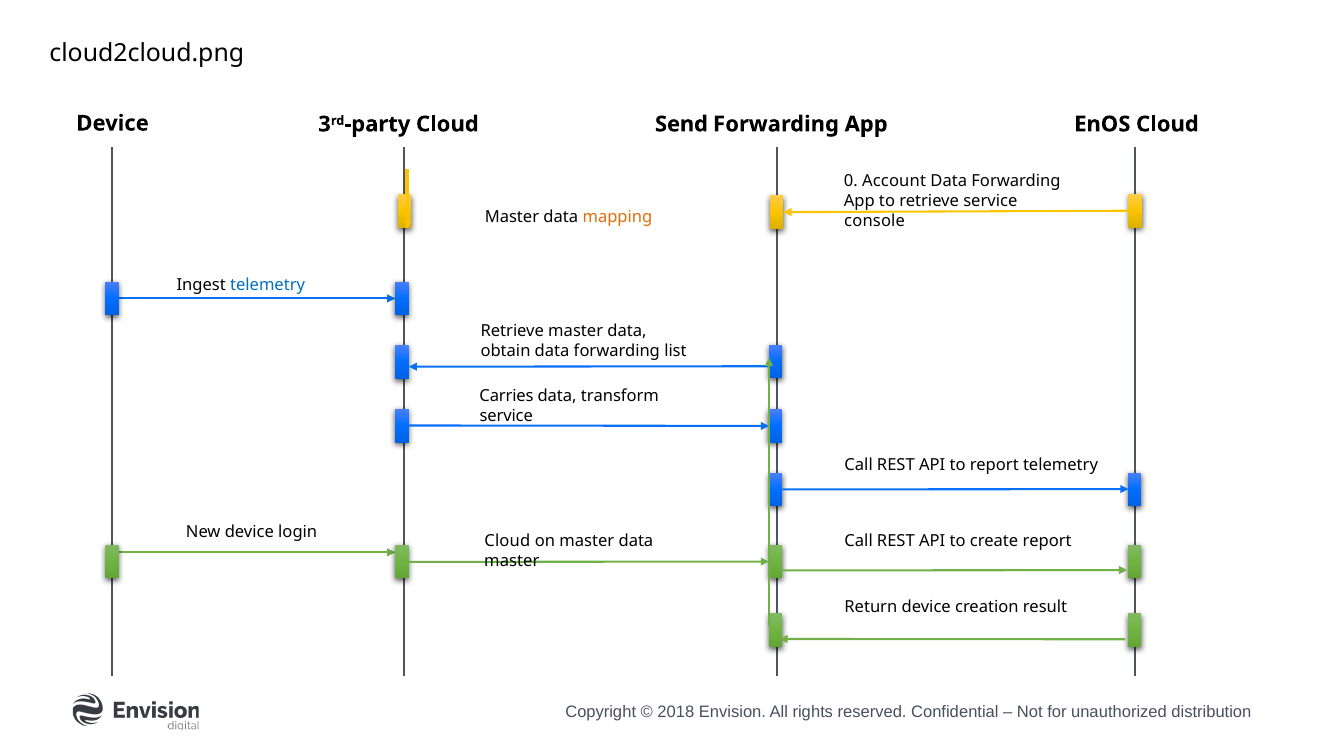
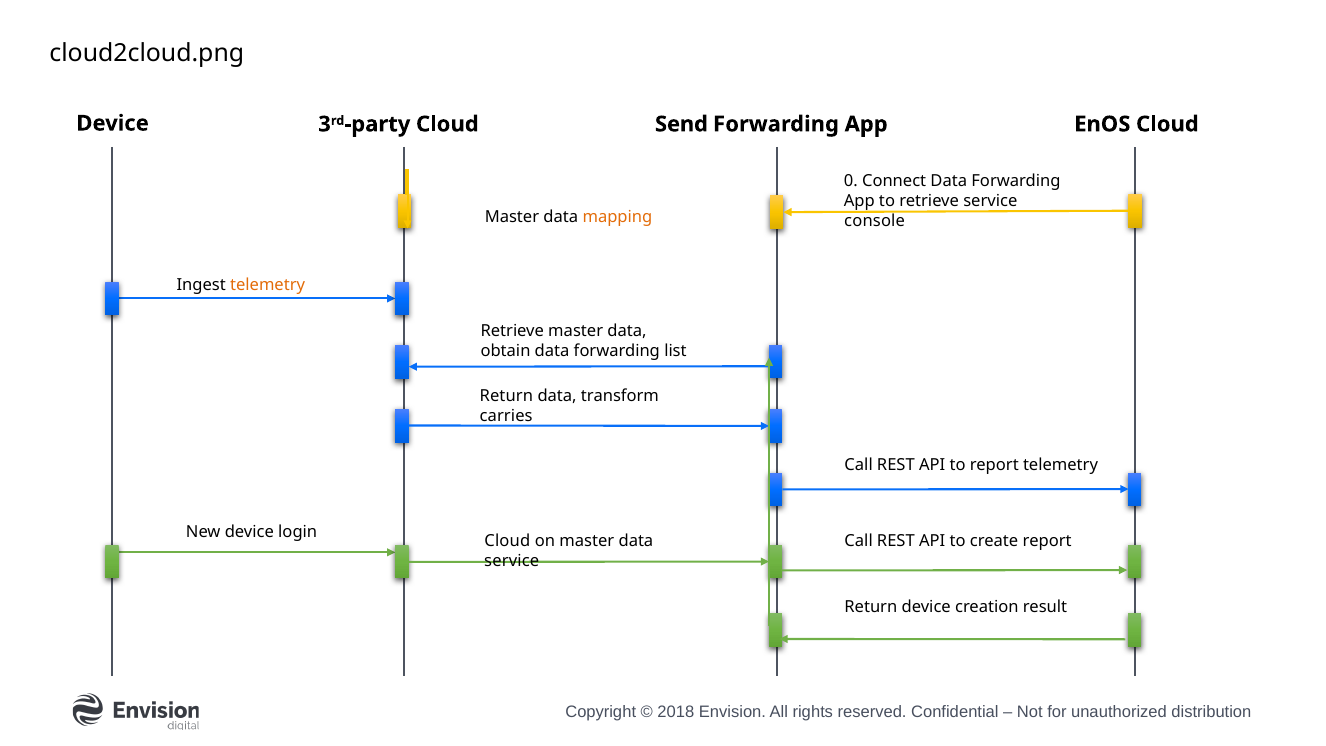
Account: Account -> Connect
telemetry at (268, 285) colour: blue -> orange
Carries at (506, 396): Carries -> Return
service at (506, 416): service -> carries
master at (512, 561): master -> service
